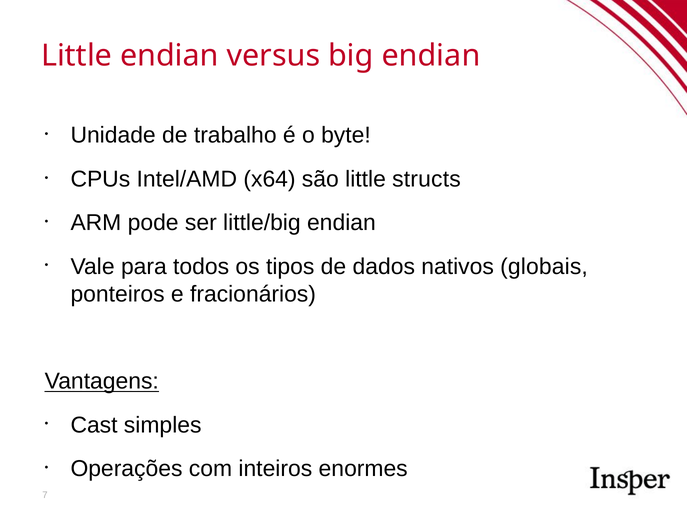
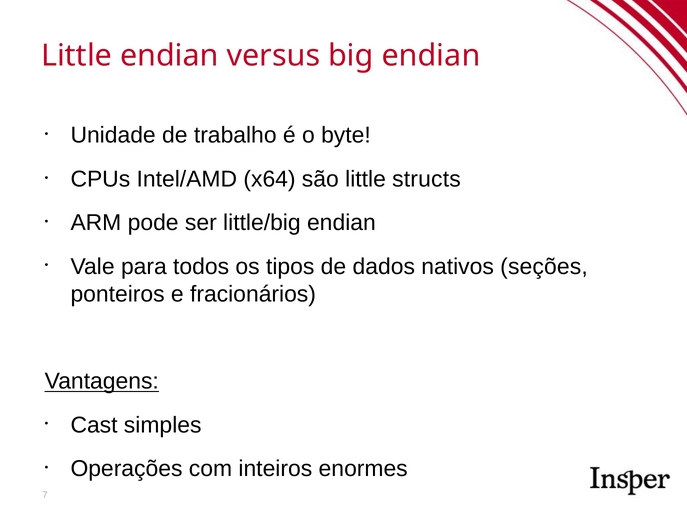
globais: globais -> seções
